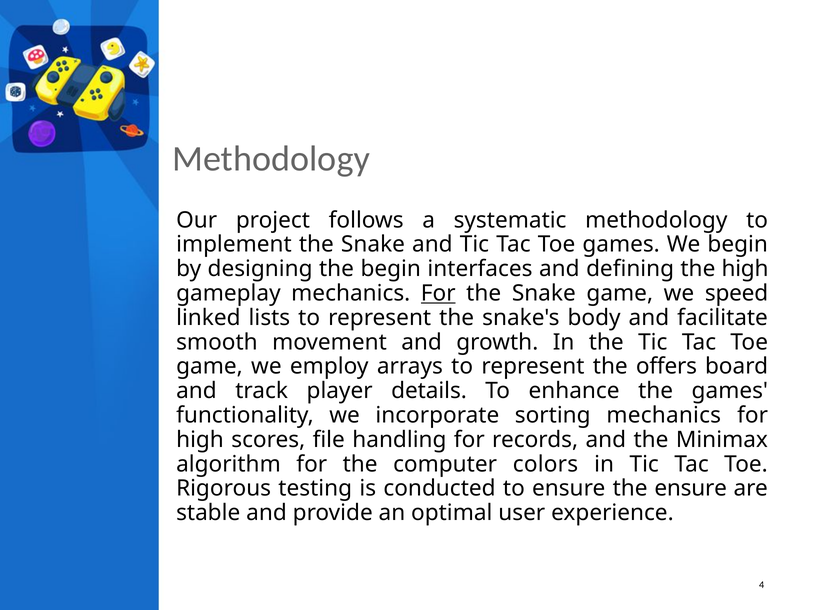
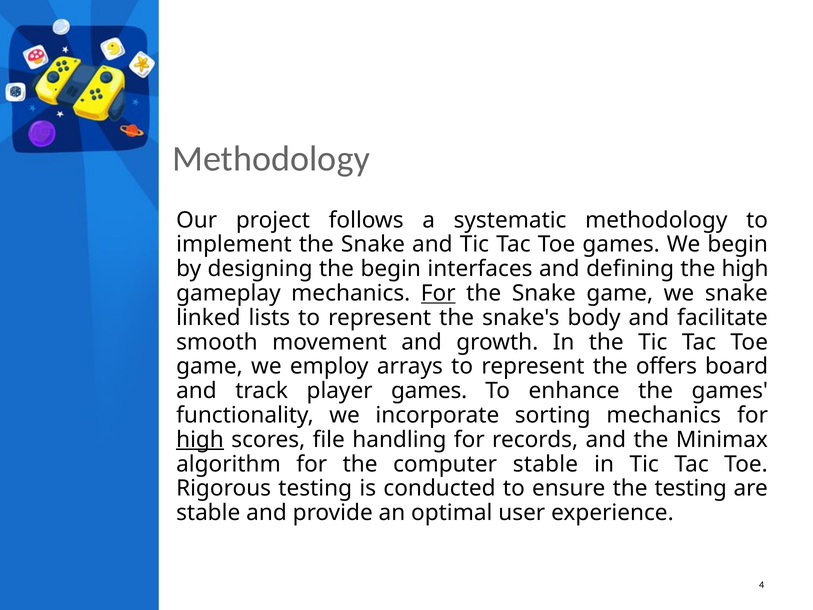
we speed: speed -> snake
player details: details -> games
high at (200, 440) underline: none -> present
computer colors: colors -> stable
the ensure: ensure -> testing
